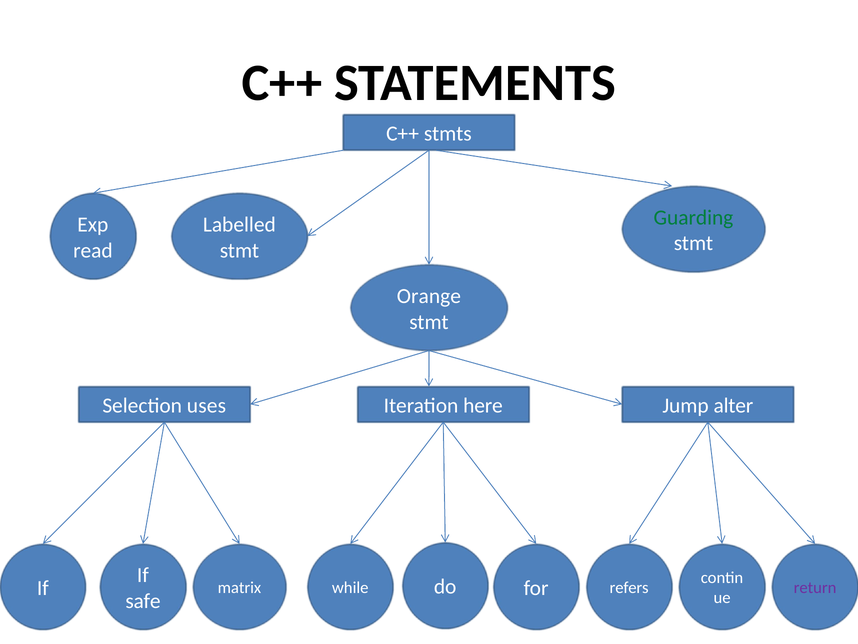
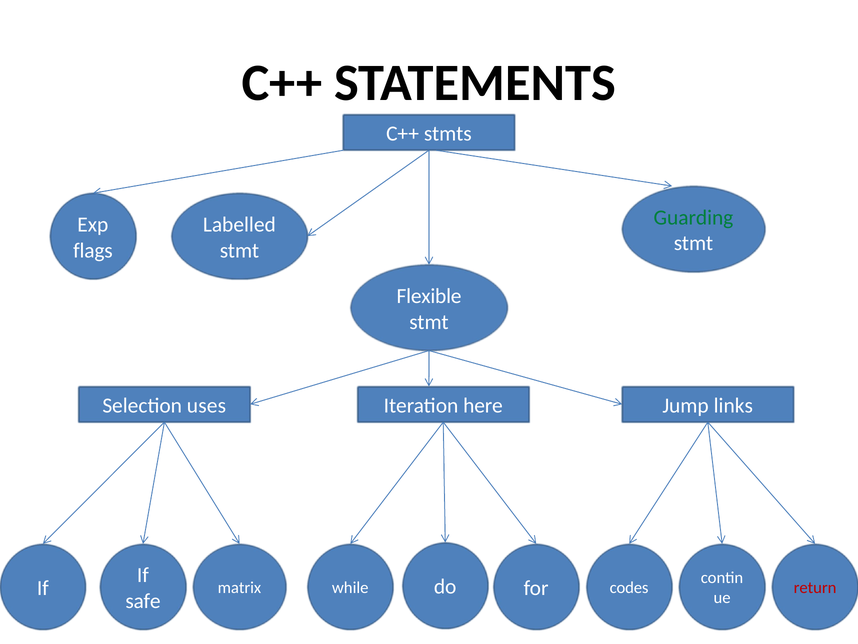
read: read -> flags
Orange: Orange -> Flexible
alter: alter -> links
refers: refers -> codes
return colour: purple -> red
